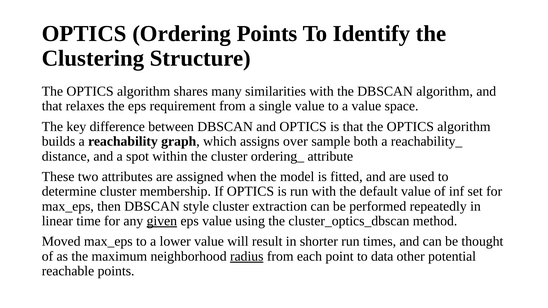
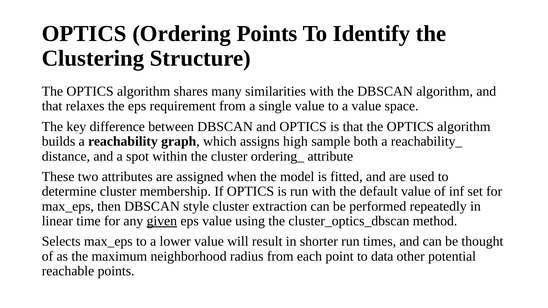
over: over -> high
Moved: Moved -> Selects
radius underline: present -> none
